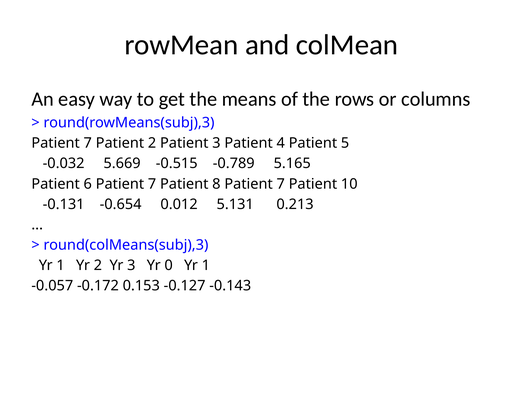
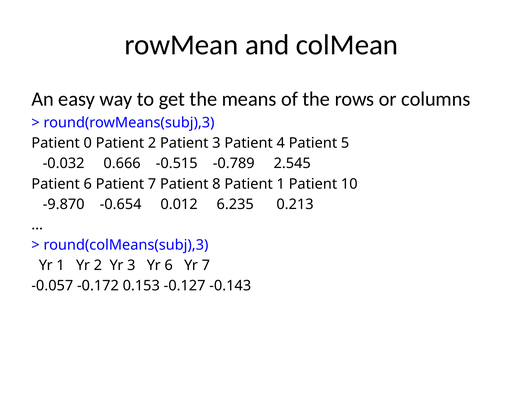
7 at (88, 143): 7 -> 0
5.669: 5.669 -> 0.666
5.165: 5.165 -> 2.545
8 Patient 7: 7 -> 1
-0.131: -0.131 -> -9.870
5.131: 5.131 -> 6.235
Yr 0: 0 -> 6
1 at (206, 265): 1 -> 7
